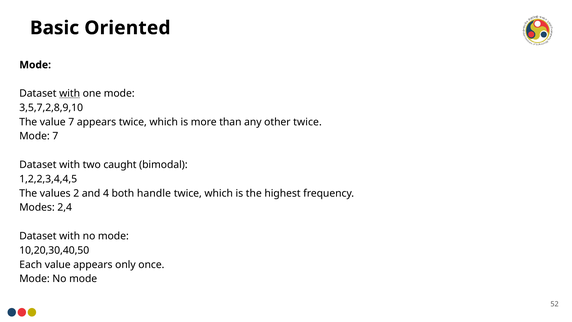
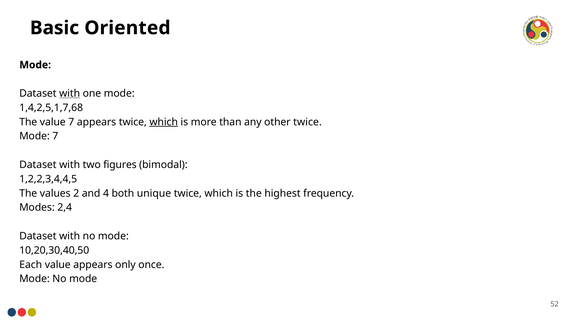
3,5,7,2,8,9,10: 3,5,7,2,8,9,10 -> 1,4,2,5,1,7,68
which at (164, 122) underline: none -> present
caught: caught -> figures
handle: handle -> unique
